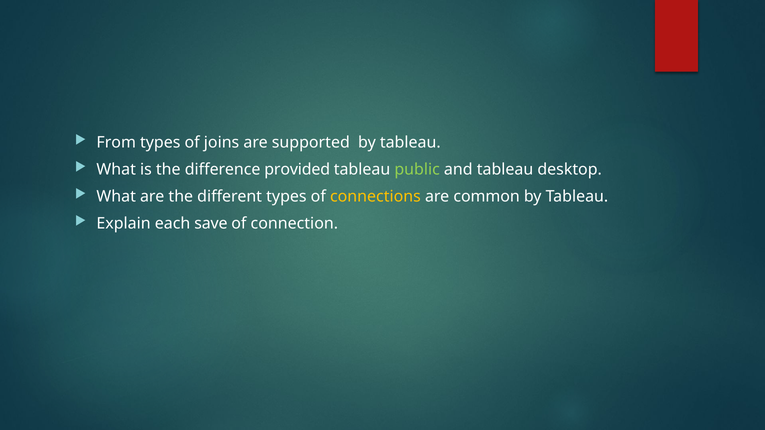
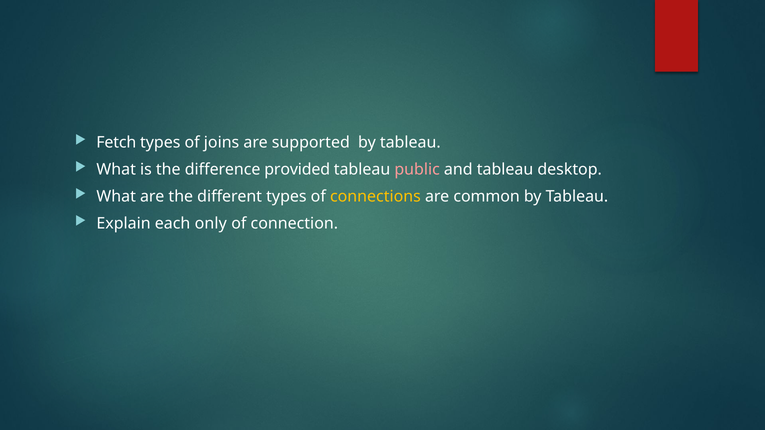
From: From -> Fetch
public colour: light green -> pink
save: save -> only
